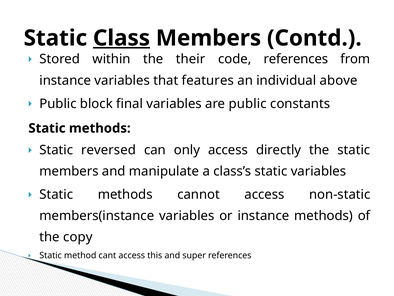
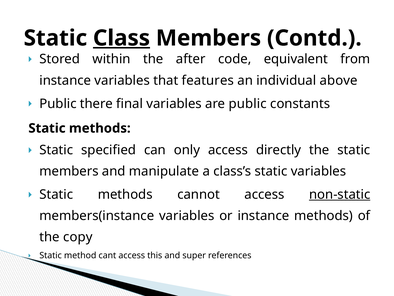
their: their -> after
code references: references -> equivalent
block: block -> there
reversed: reversed -> specified
non-static underline: none -> present
